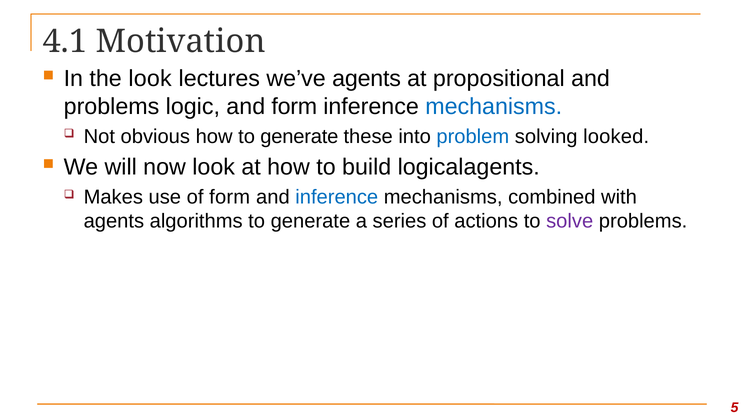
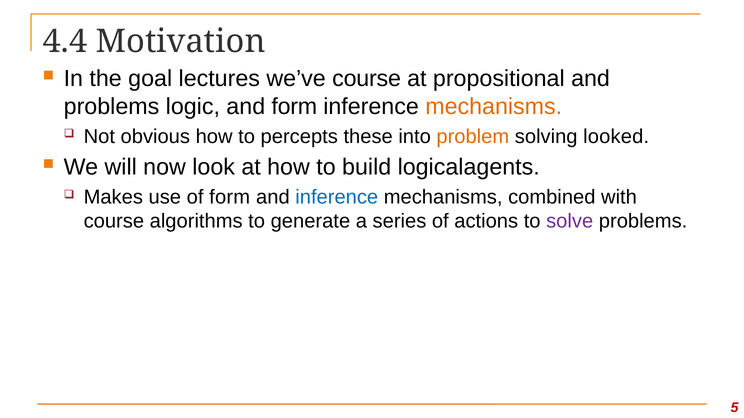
4.1: 4.1 -> 4.4
the look: look -> goal
we’ve agents: agents -> course
mechanisms at (494, 107) colour: blue -> orange
how to generate: generate -> percepts
problem colour: blue -> orange
agents at (114, 221): agents -> course
